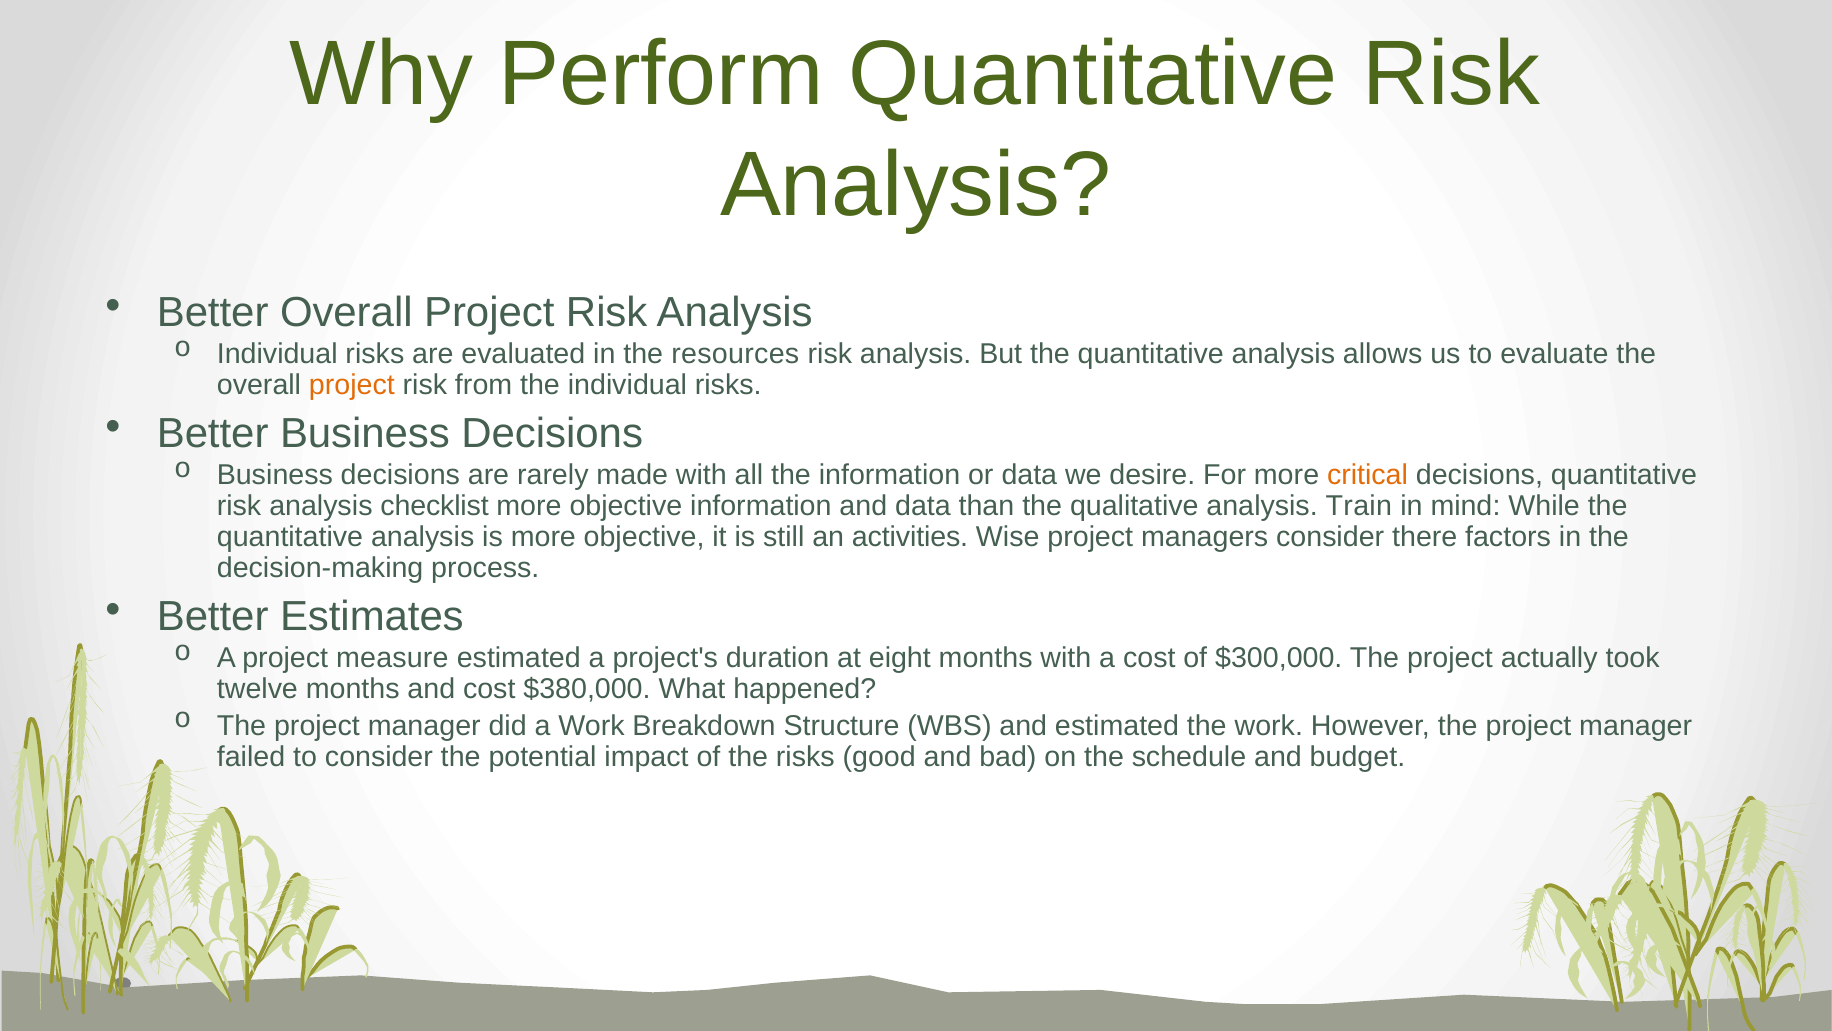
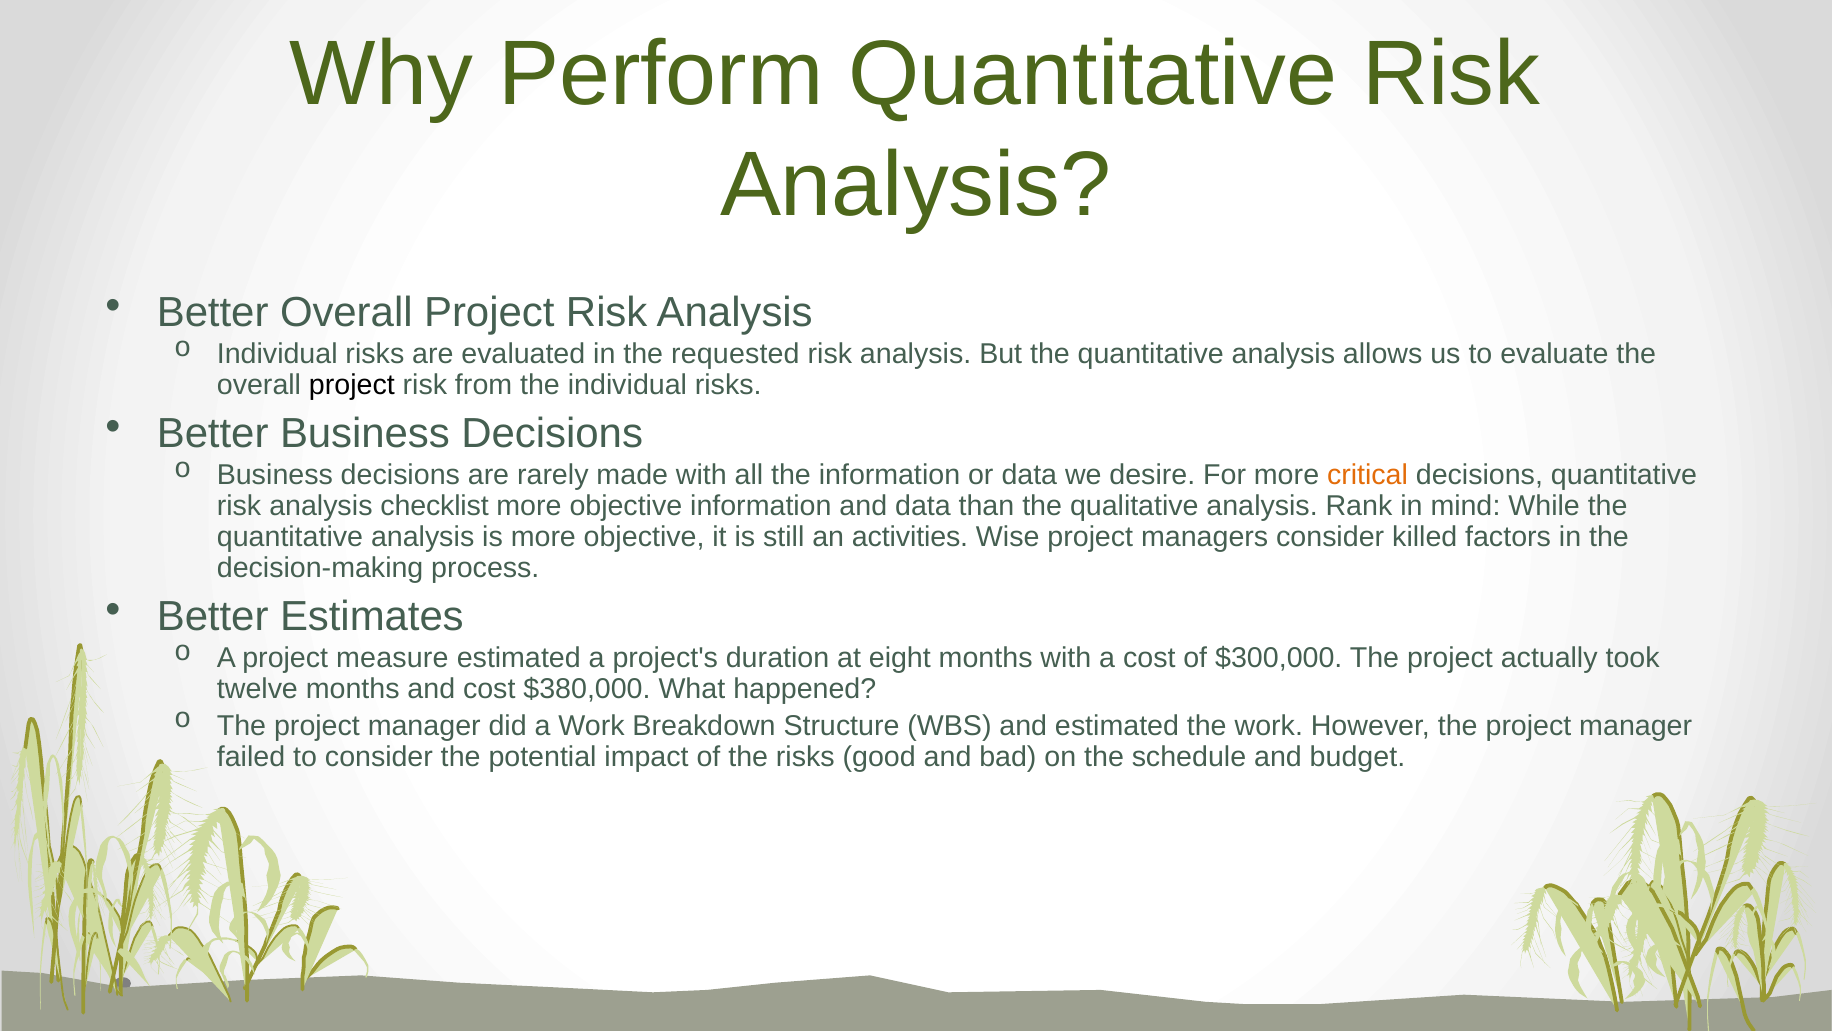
resources: resources -> requested
project at (352, 385) colour: orange -> black
Train: Train -> Rank
there: there -> killed
